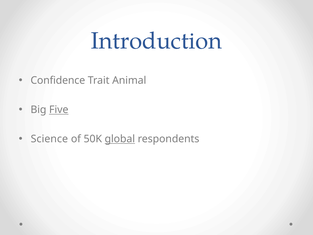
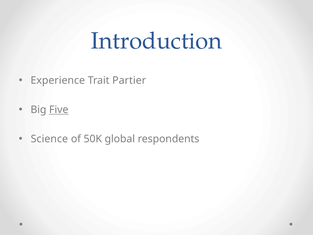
Confidence: Confidence -> Experience
Animal: Animal -> Partier
global underline: present -> none
